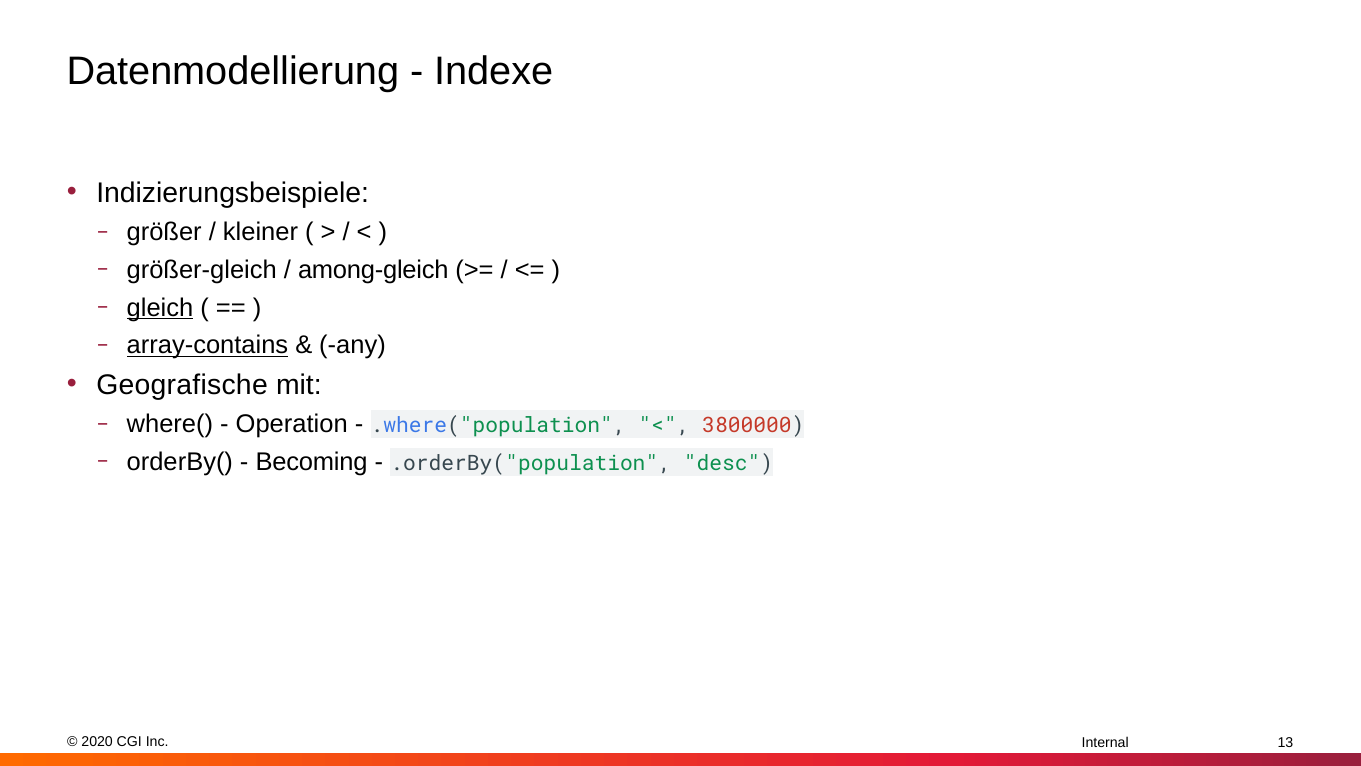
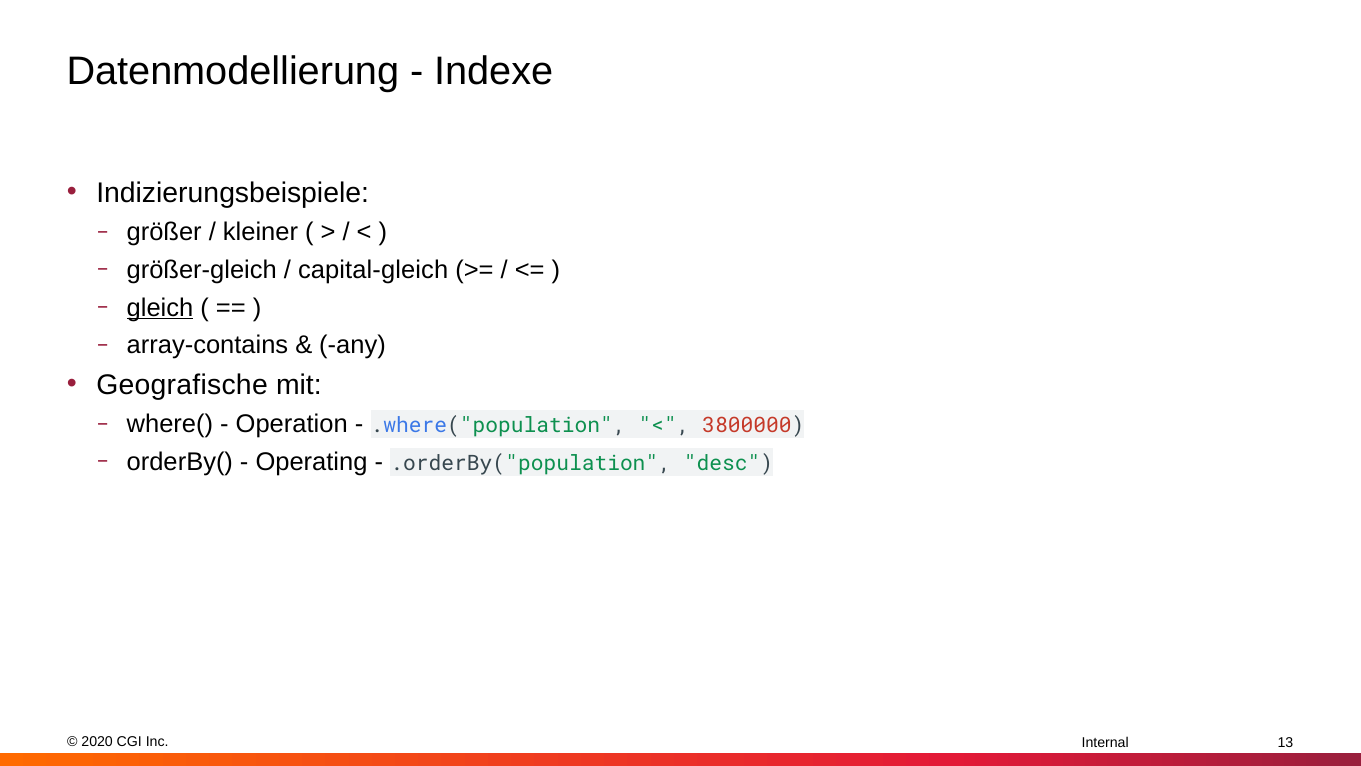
among-gleich: among-gleich -> capital-gleich
array-contains underline: present -> none
Becoming: Becoming -> Operating
